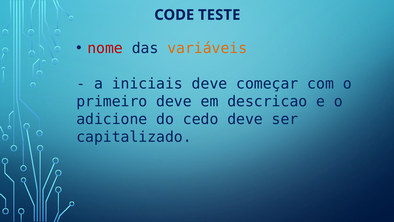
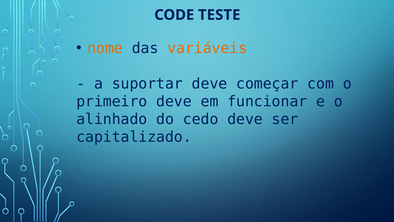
nome colour: red -> orange
iniciais: iniciais -> suportar
descricao: descricao -> funcionar
adicione: adicione -> alinhado
